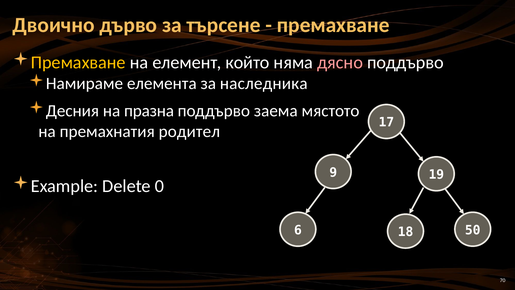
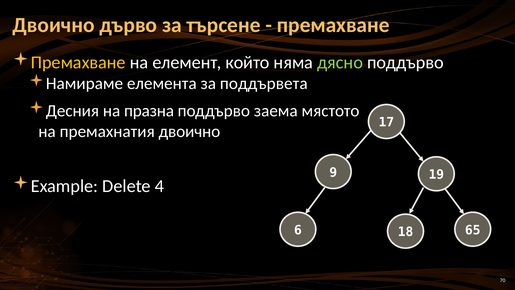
дясно colour: pink -> light green
наследника: наследника -> поддървета
премахнатия родител: родител -> двоично
0: 0 -> 4
50: 50 -> 65
